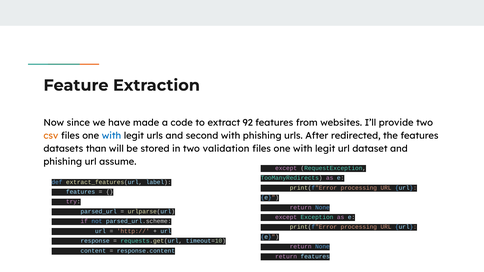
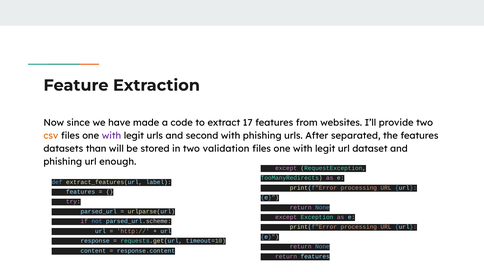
92: 92 -> 17
with at (111, 136) colour: blue -> purple
redirected: redirected -> separated
assume: assume -> enough
